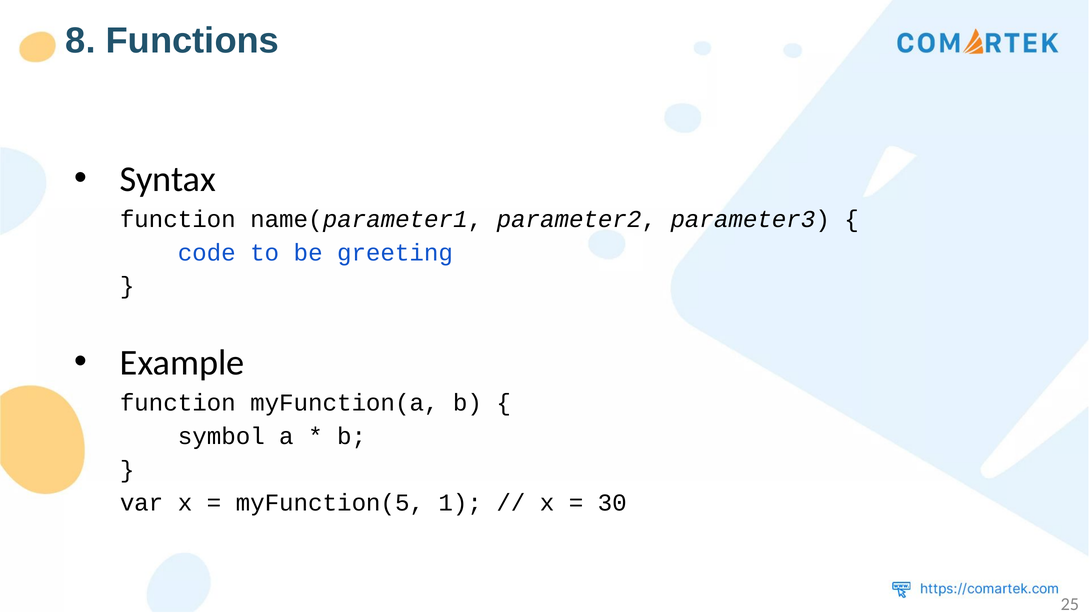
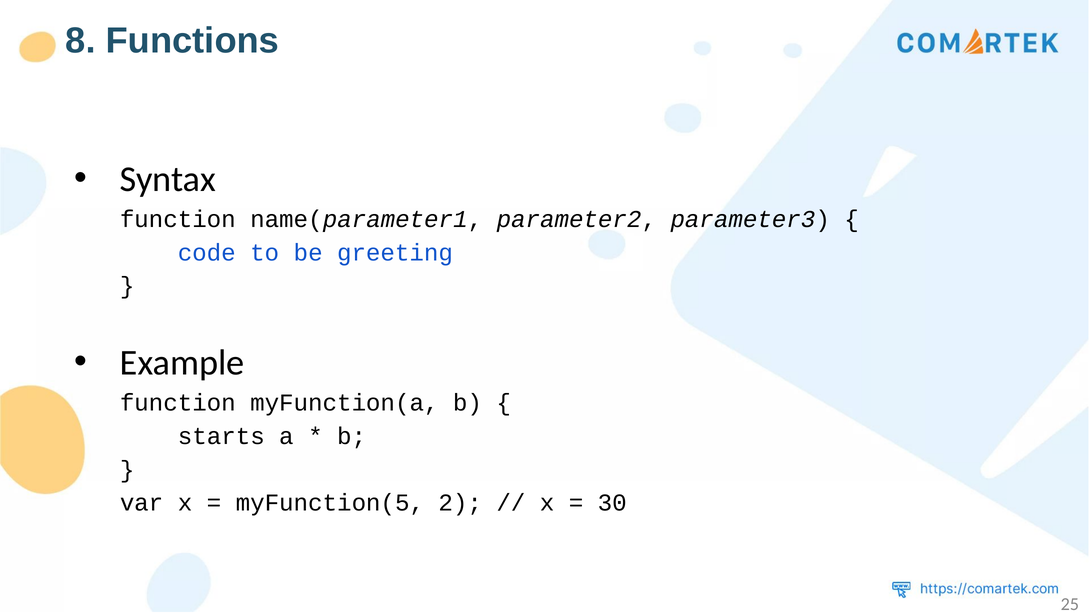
symbol: symbol -> starts
1: 1 -> 2
